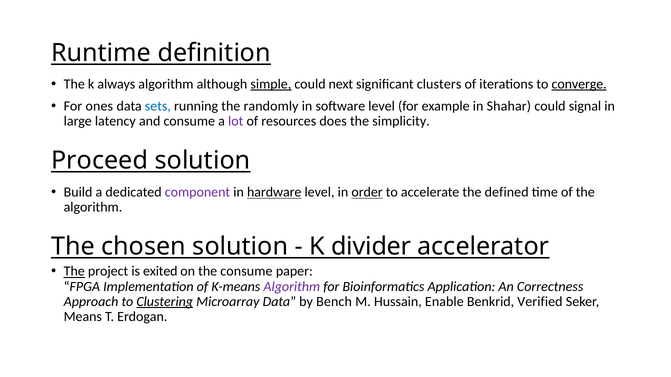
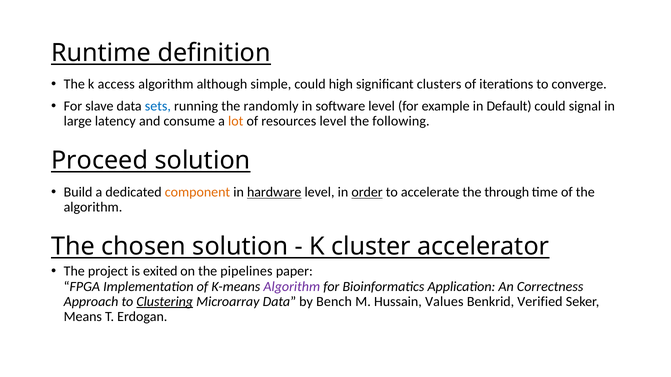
always: always -> access
simple underline: present -> none
next: next -> high
converge underline: present -> none
ones: ones -> slave
Shahar: Shahar -> Default
lot colour: purple -> orange
resources does: does -> level
simplicity: simplicity -> following
component colour: purple -> orange
defined: defined -> through
divider: divider -> cluster
The at (74, 272) underline: present -> none
the consume: consume -> pipelines
Enable: Enable -> Values
